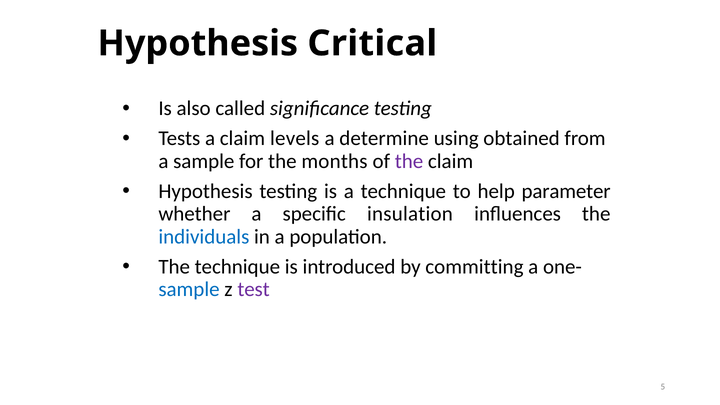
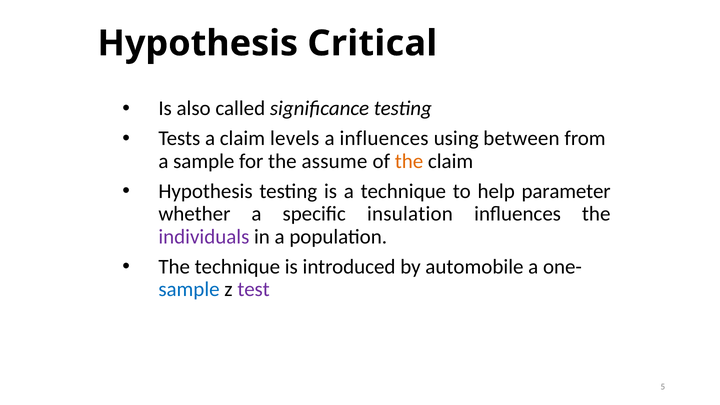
a determine: determine -> influences
obtained: obtained -> between
months: months -> assume
the at (409, 161) colour: purple -> orange
individuals colour: blue -> purple
committing: committing -> automobile
